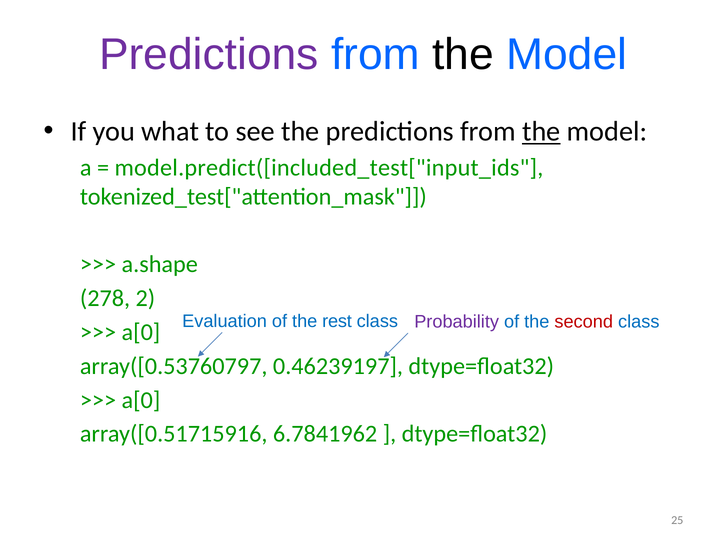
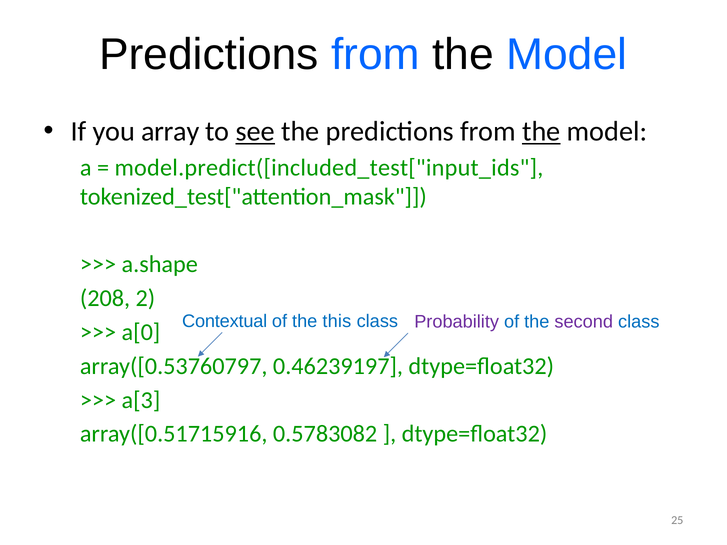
Predictions at (209, 55) colour: purple -> black
what: what -> array
see underline: none -> present
278: 278 -> 208
Evaluation: Evaluation -> Contextual
rest: rest -> this
second colour: red -> purple
a[0 at (141, 400): a[0 -> a[3
6.7841962: 6.7841962 -> 0.5783082
